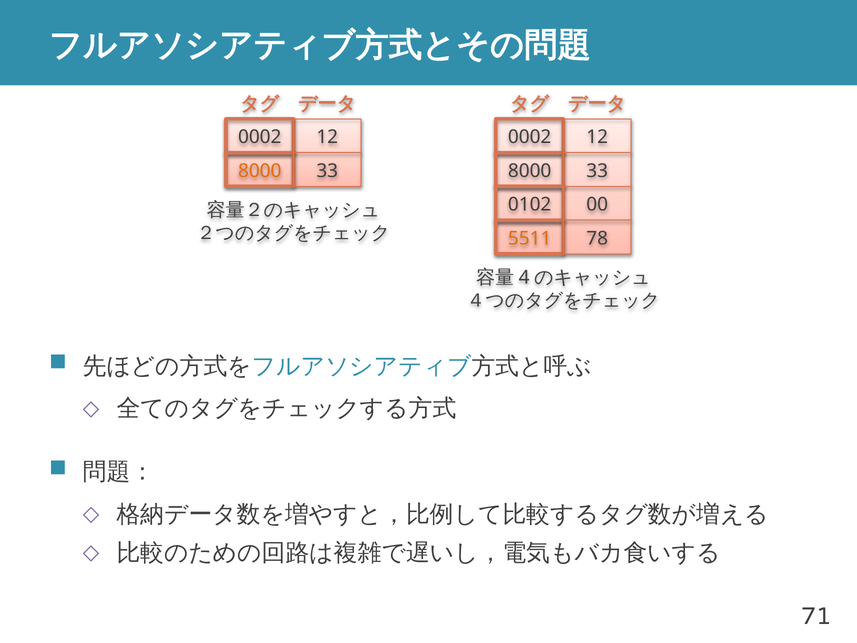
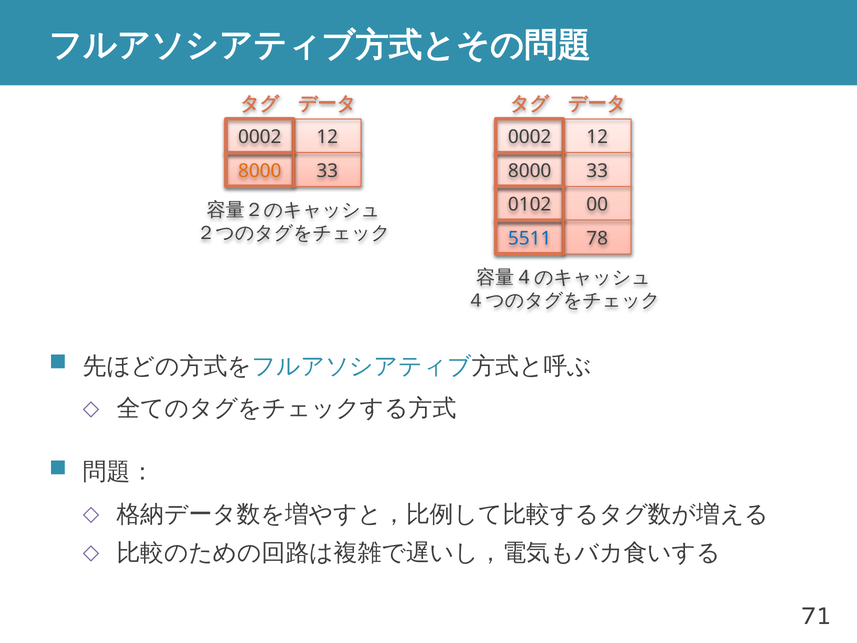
5511 colour: orange -> blue
